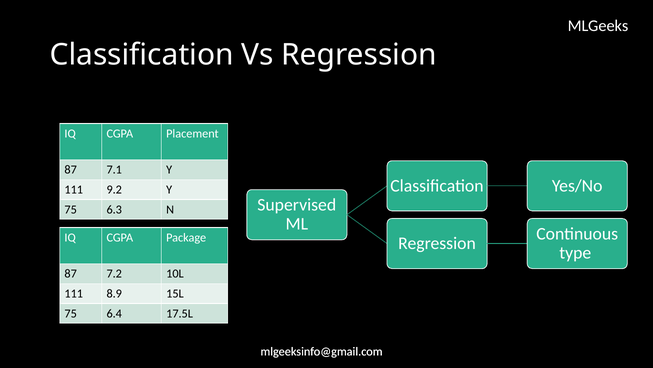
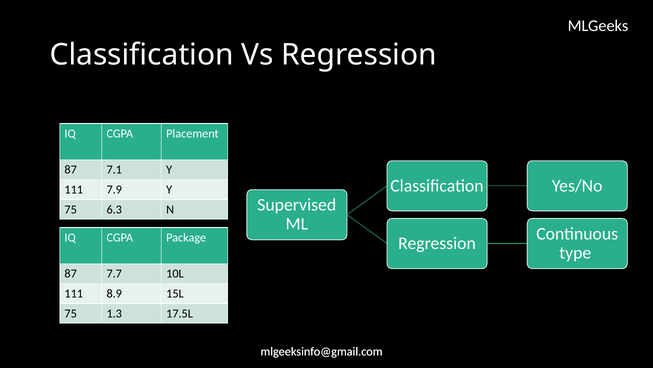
9.2: 9.2 -> 7.9
7.2: 7.2 -> 7.7
6.4: 6.4 -> 1.3
